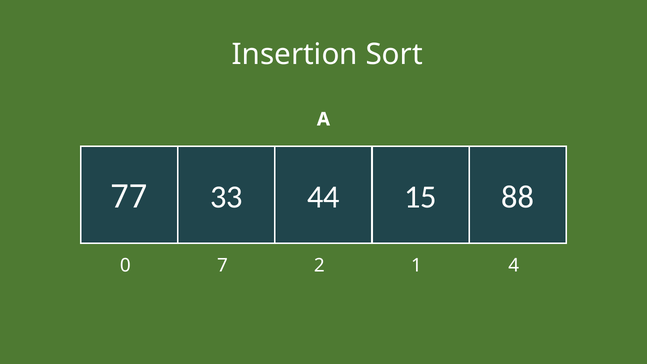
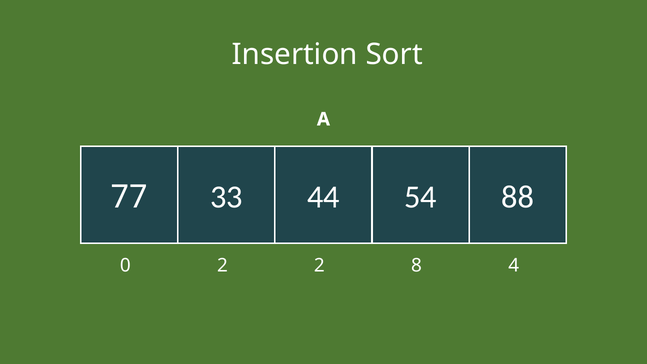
15: 15 -> 54
0 7: 7 -> 2
1: 1 -> 8
